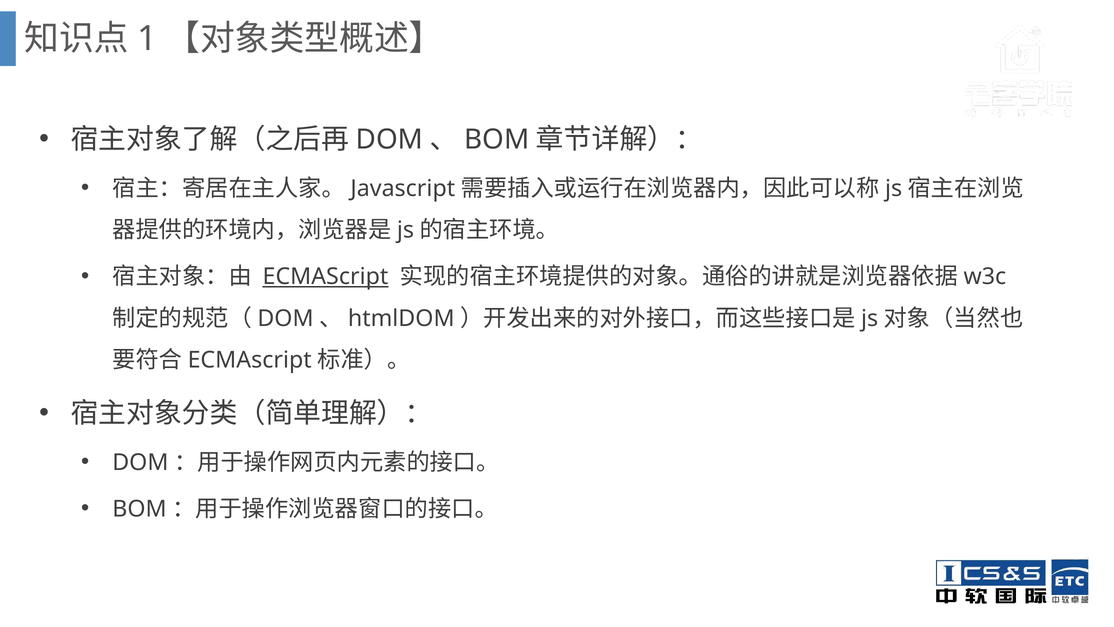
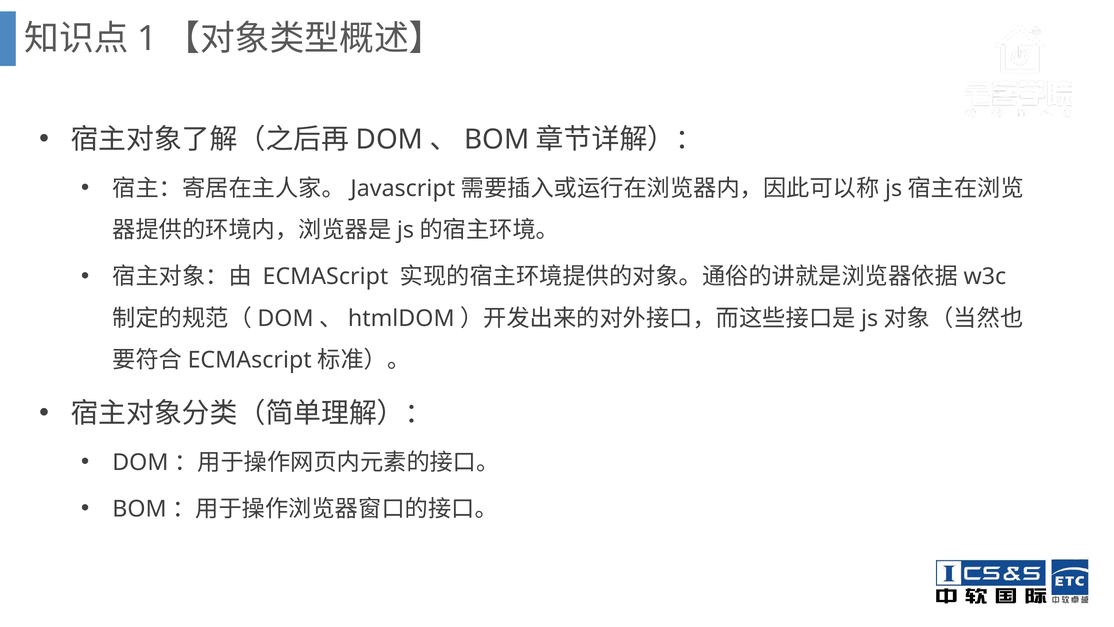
ECMAScript at (325, 277) underline: present -> none
